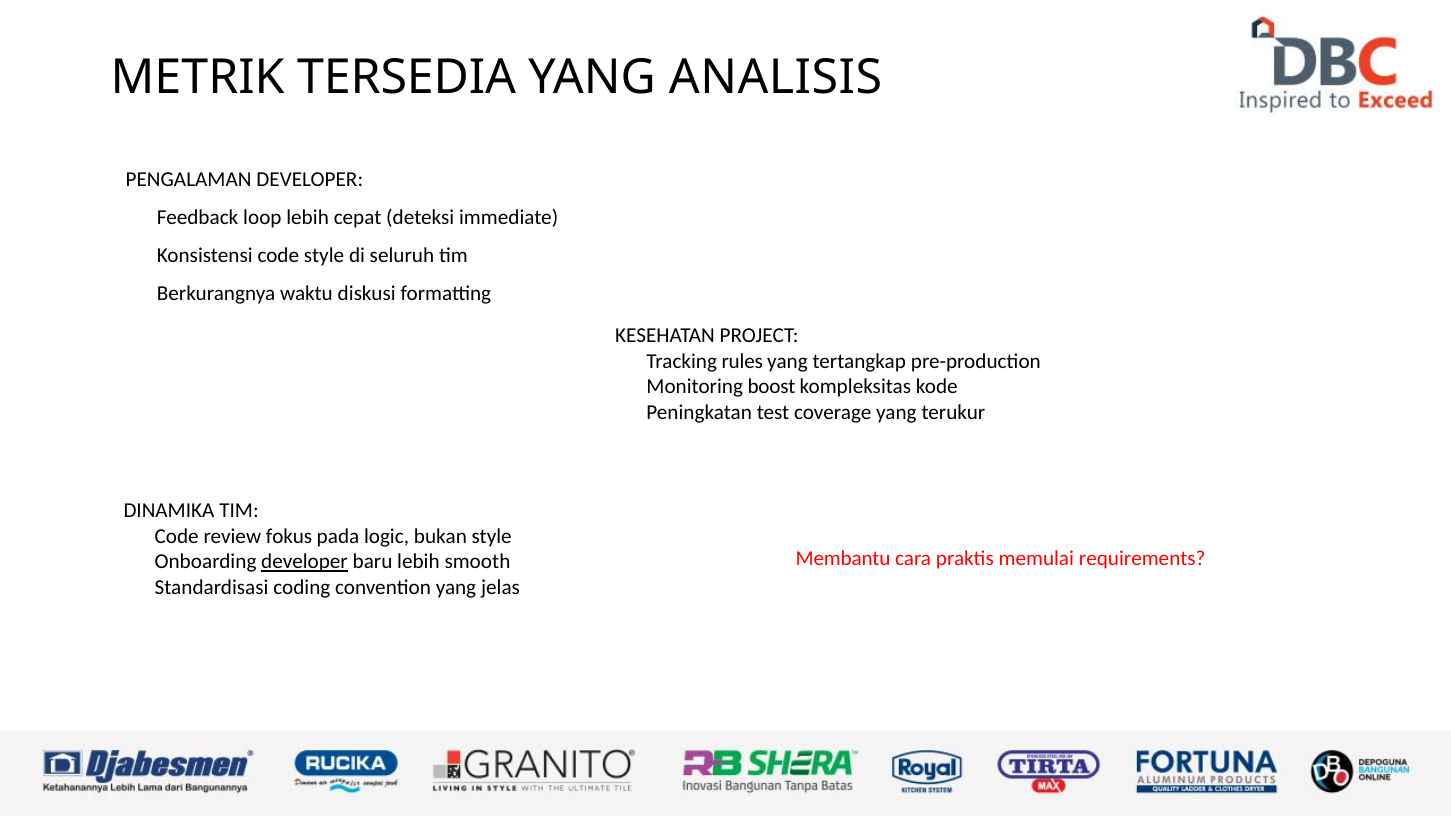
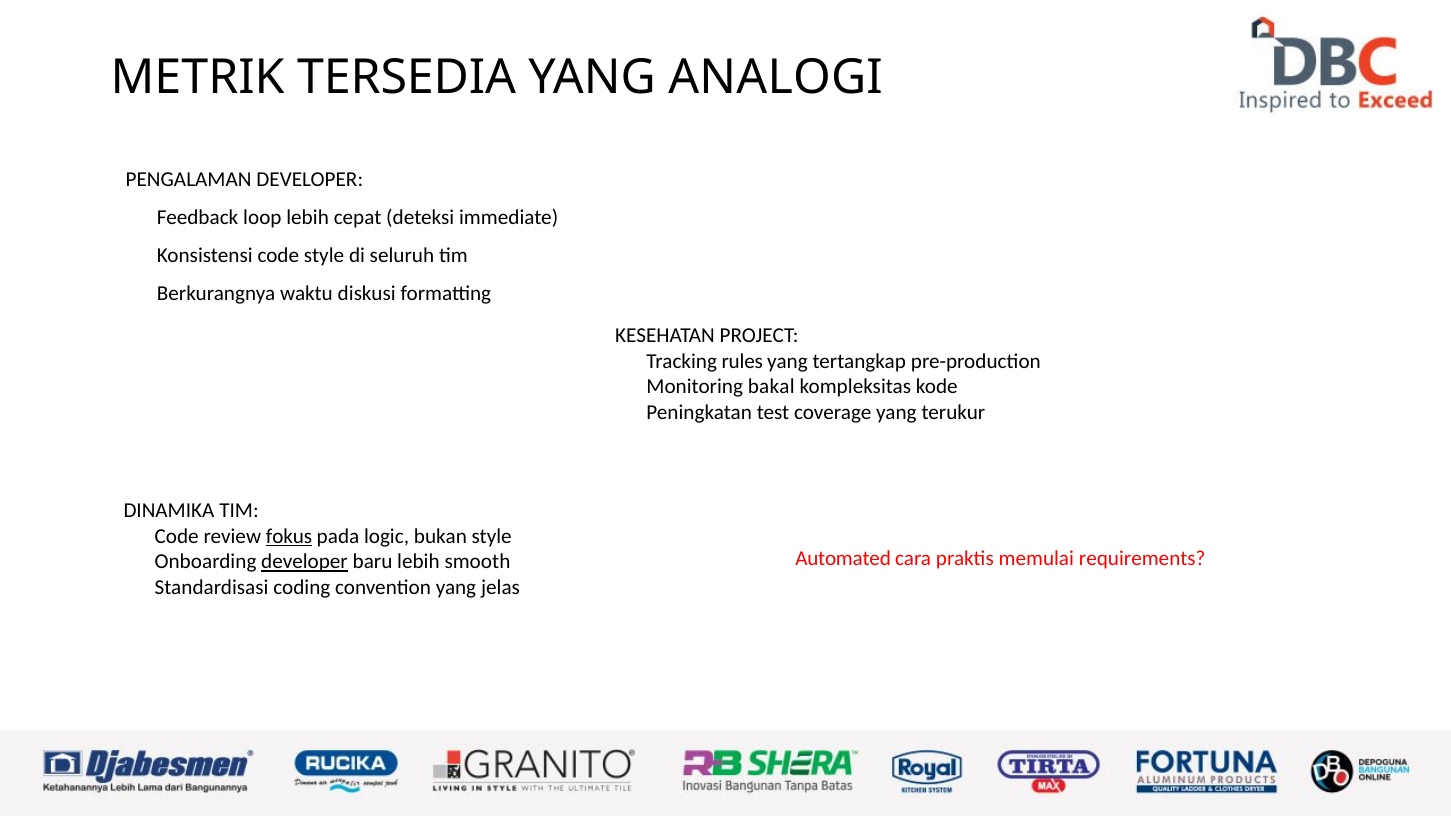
ANALISIS: ANALISIS -> ANALOGI
boost: boost -> bakal
fokus underline: none -> present
Membantu: Membantu -> Automated
